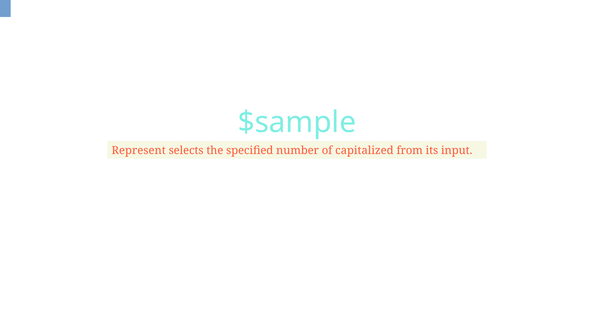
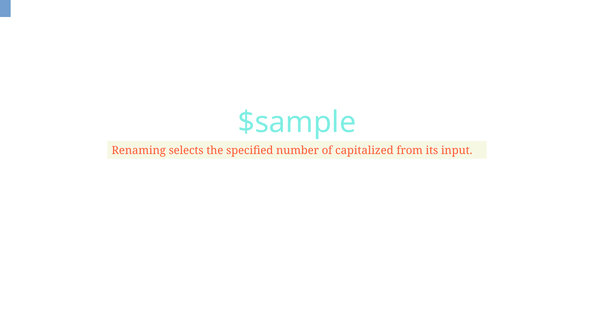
Represent: Represent -> Renaming
